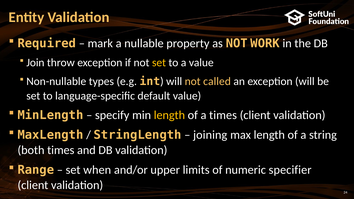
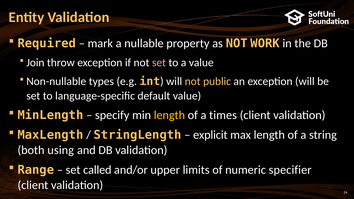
set at (159, 63) colour: yellow -> pink
called: called -> public
joining: joining -> explicit
both times: times -> using
when: when -> called
